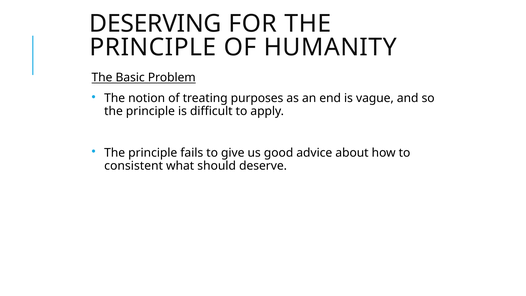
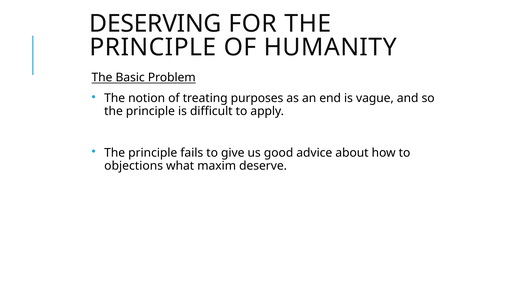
consistent: consistent -> objections
should: should -> maxim
